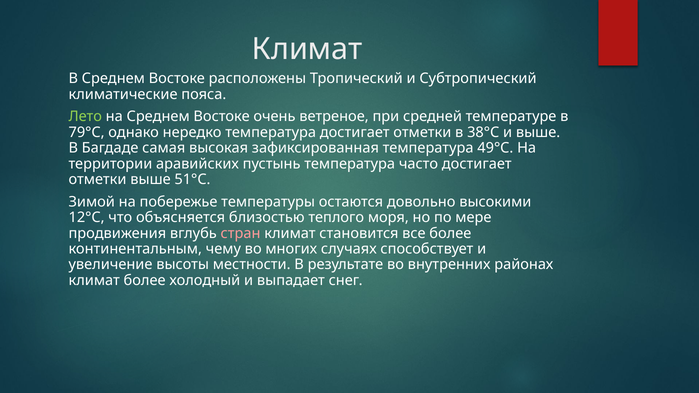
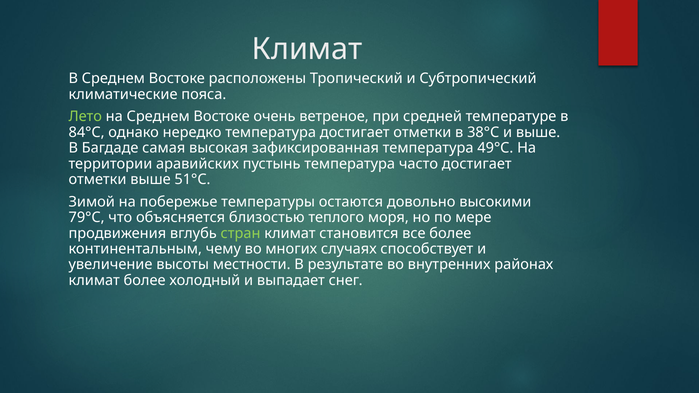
79°C: 79°C -> 84°C
12°C: 12°C -> 79°C
стран colour: pink -> light green
